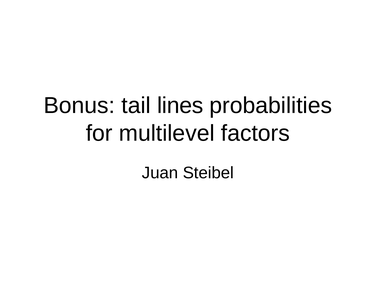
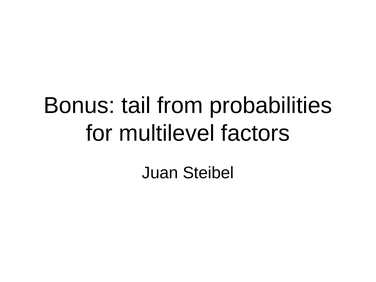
lines: lines -> from
